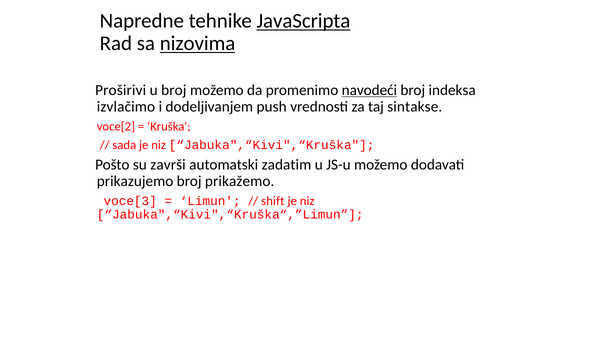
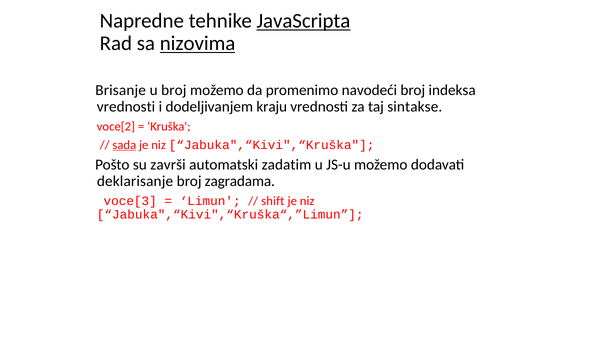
Proširivi: Proširivi -> Brisanje
navodeći underline: present -> none
izvlačimo at (126, 107): izvlačimo -> vrednosti
push: push -> kraju
sada underline: none -> present
prikazujemo: prikazujemo -> deklarisanje
prikažemo: prikažemo -> zagradama
